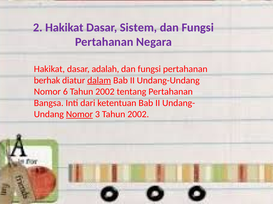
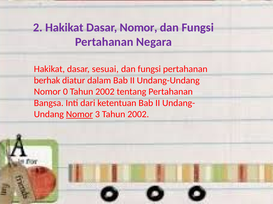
Dasar Sistem: Sistem -> Nomor
adalah: adalah -> sesuai
dalam underline: present -> none
6: 6 -> 0
